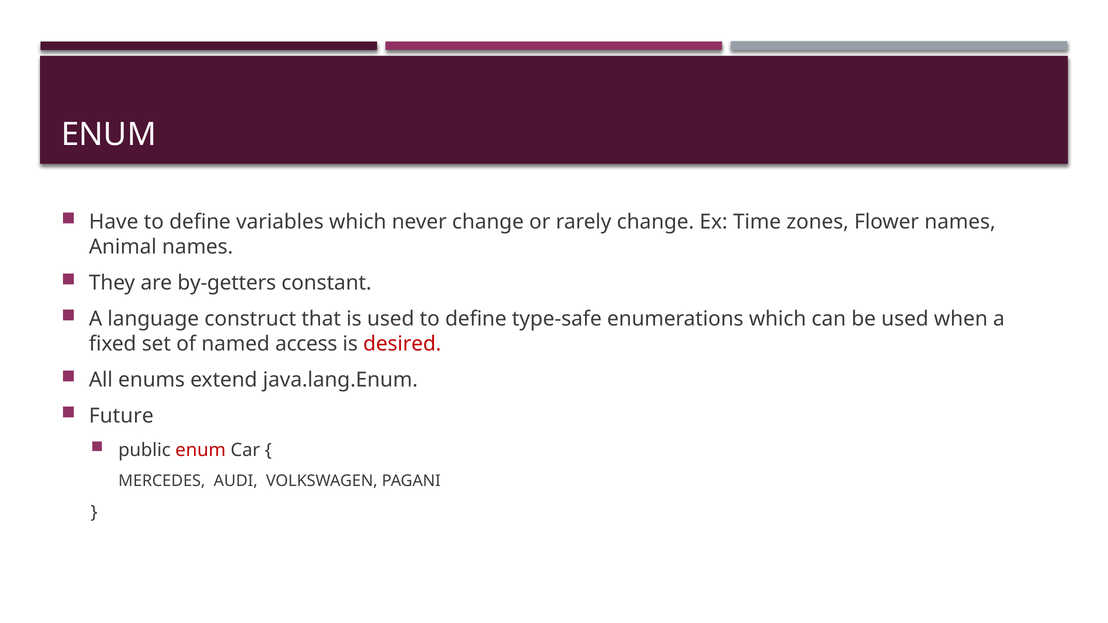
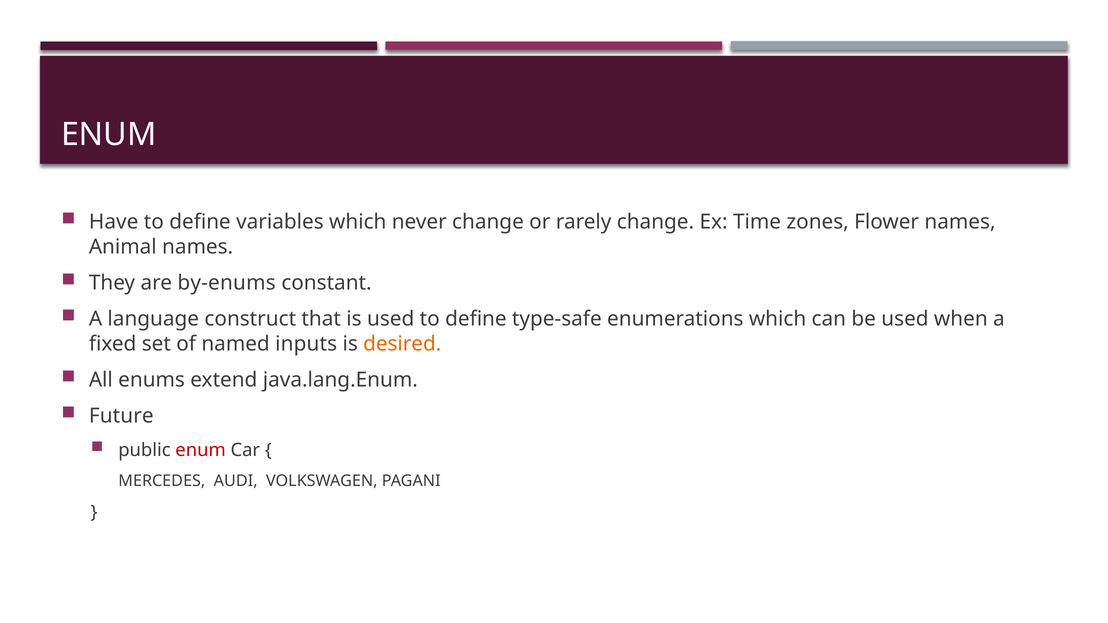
by-getters: by-getters -> by-enums
access: access -> inputs
desired colour: red -> orange
